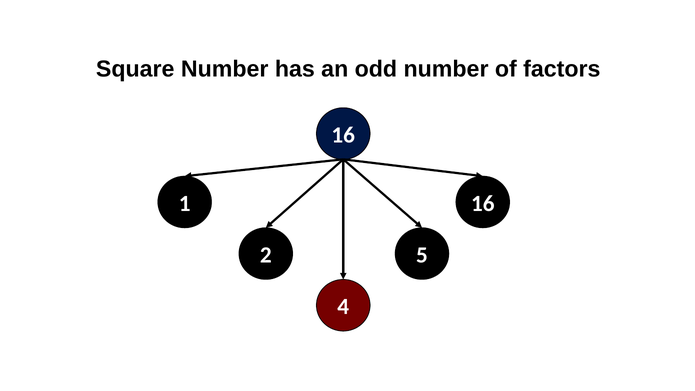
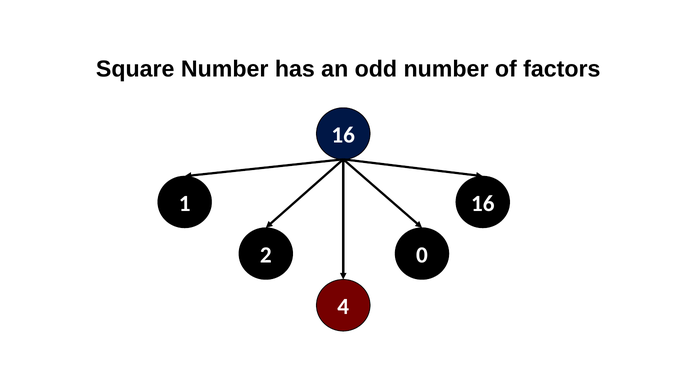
5: 5 -> 0
